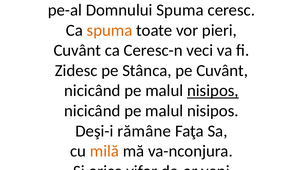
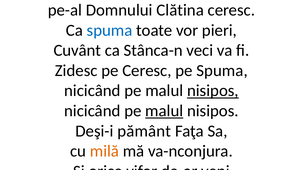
Domnului Spuma: Spuma -> Clătina
spuma at (110, 30) colour: orange -> blue
Ceresc-n: Ceresc-n -> Stânca-n
pe Stânca: Stânca -> Ceresc
pe Cuvânt: Cuvânt -> Spuma
malul at (164, 111) underline: none -> present
rămâne: rămâne -> pământ
